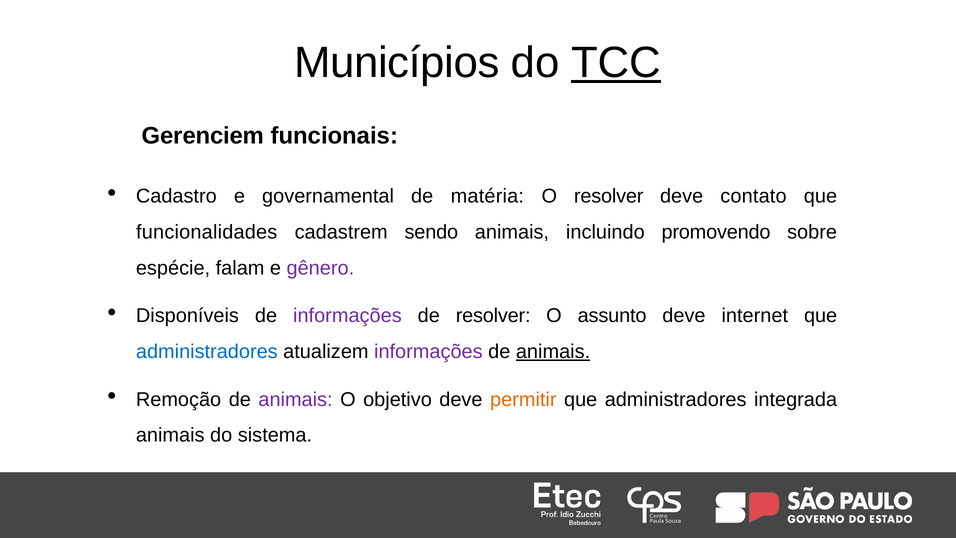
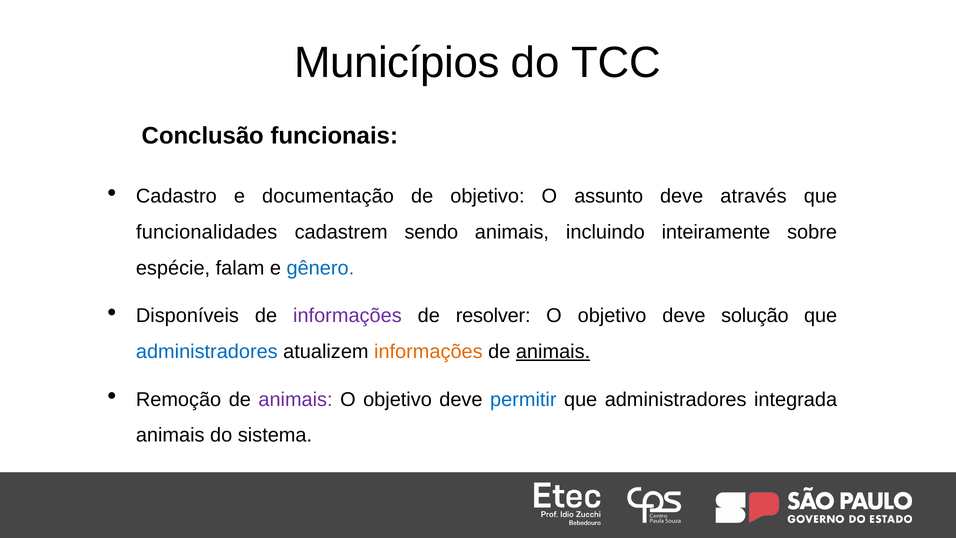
TCC underline: present -> none
Gerenciem: Gerenciem -> Conclusão
governamental: governamental -> documentação
de matéria: matéria -> objetivo
O resolver: resolver -> assunto
contato: contato -> através
promovendo: promovendo -> inteiramente
gênero colour: purple -> blue
assunto at (612, 316): assunto -> objetivo
internet: internet -> solução
informações at (428, 351) colour: purple -> orange
permitir colour: orange -> blue
